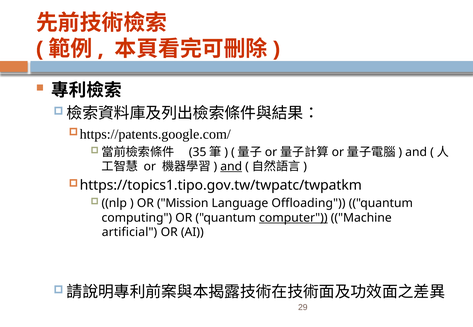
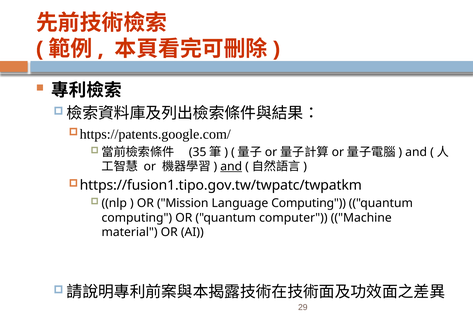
https://topics1.tipo.gov.tw/twpatc/twpatkm: https://topics1.tipo.gov.tw/twpatc/twpatkm -> https://fusion1.tipo.gov.tw/twpatc/twpatkm
Language Offloading: Offloading -> Computing
computer underline: present -> none
artificial: artificial -> material
